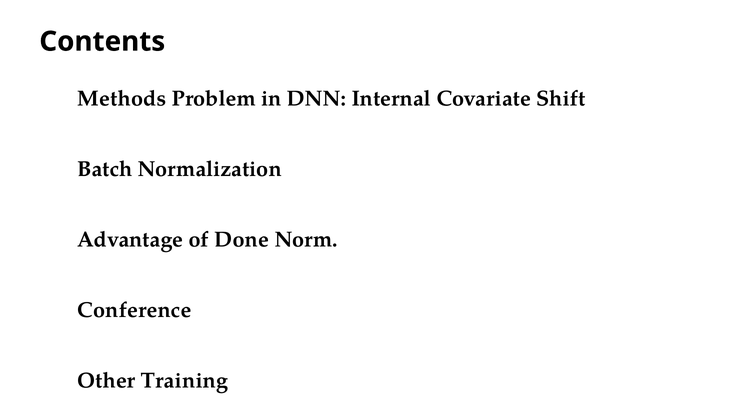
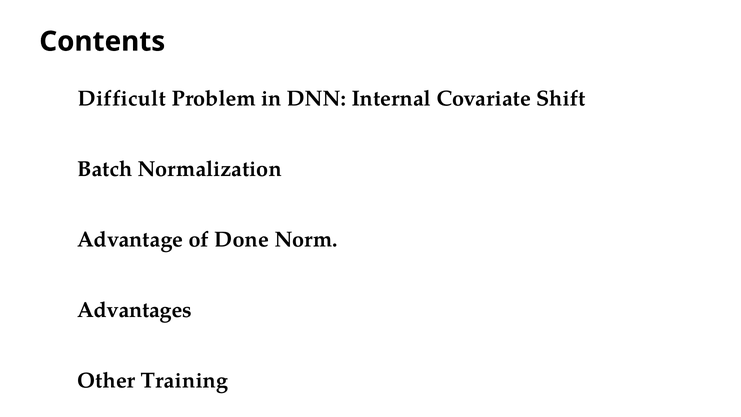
Methods: Methods -> Difficult
Conference: Conference -> Advantages
